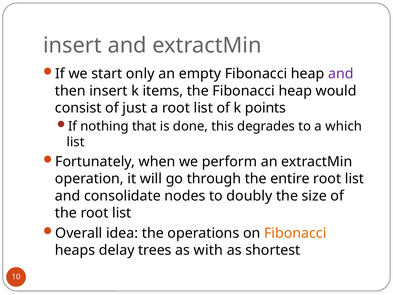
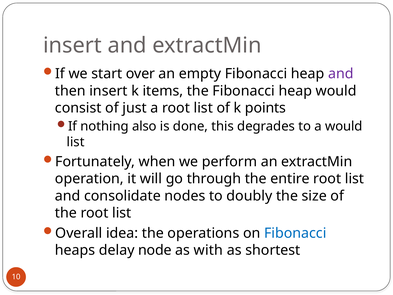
only: only -> over
that: that -> also
a which: which -> would
Fibonacci at (295, 233) colour: orange -> blue
trees: trees -> node
